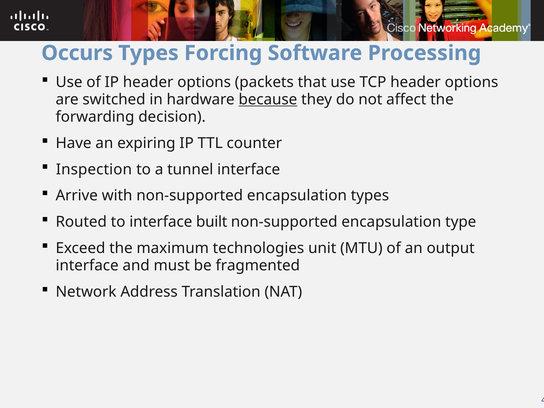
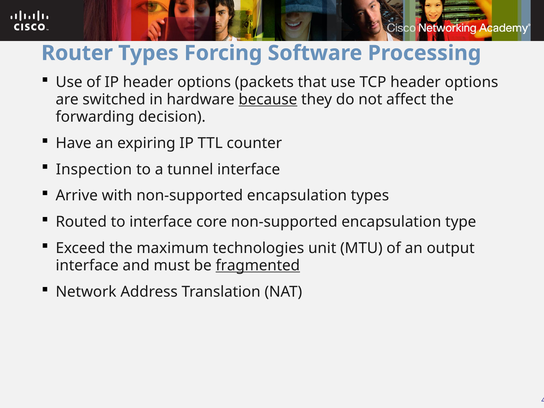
Occurs: Occurs -> Router
built: built -> core
fragmented underline: none -> present
